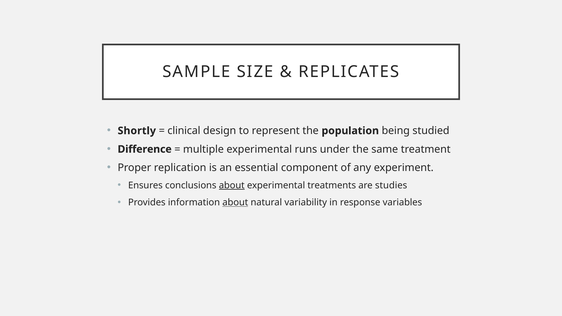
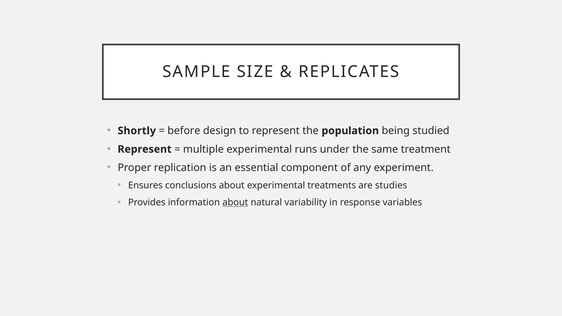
clinical: clinical -> before
Difference at (145, 149): Difference -> Represent
about at (232, 185) underline: present -> none
